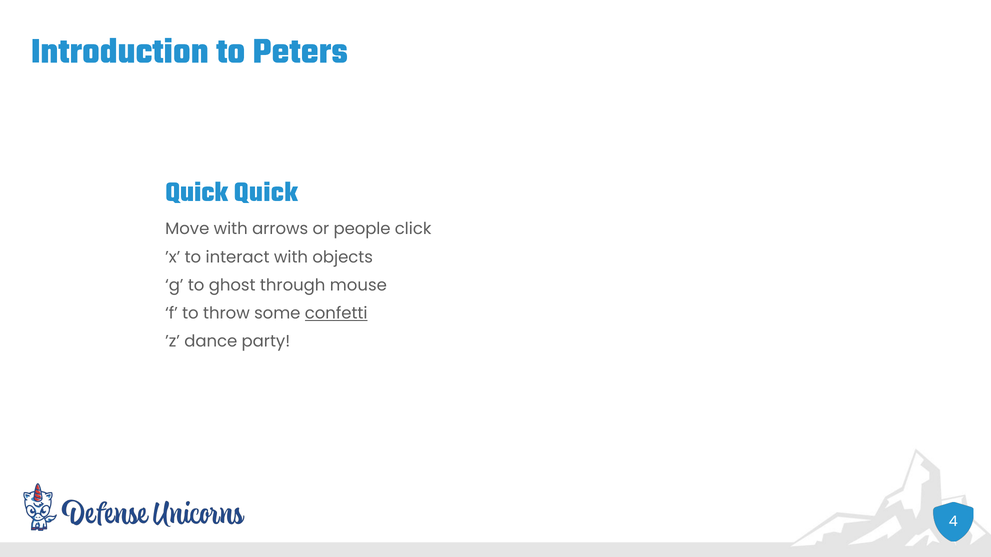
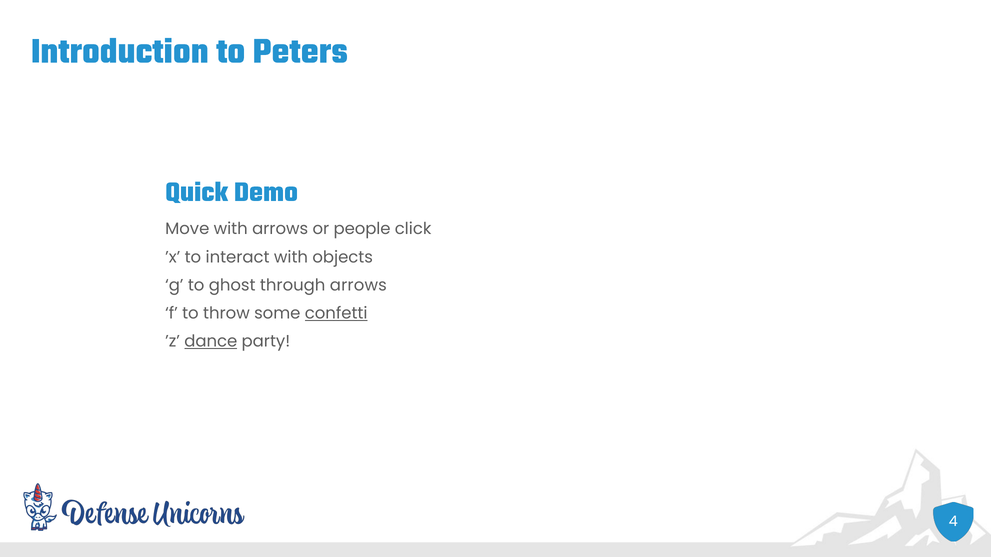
Quick Quick: Quick -> Demo
through mouse: mouse -> arrows
dance underline: none -> present
